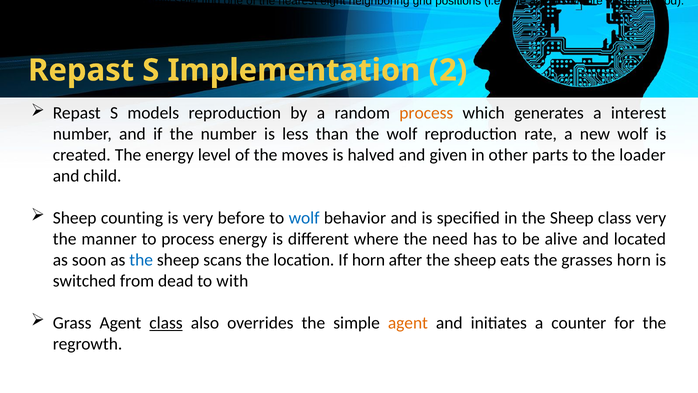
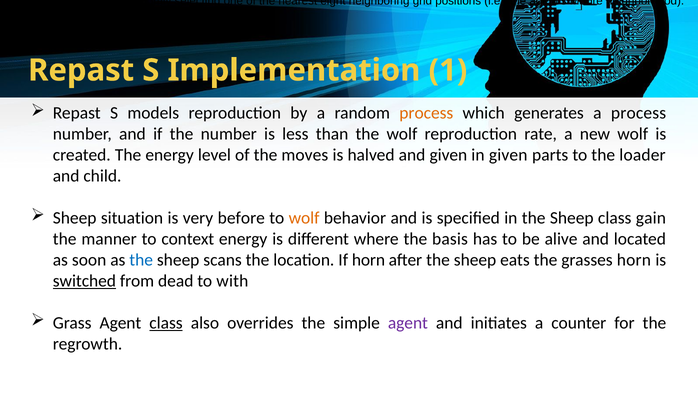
2: 2 -> 1
a interest: interest -> process
in other: other -> given
counting: counting -> situation
wolf at (304, 218) colour: blue -> orange
class very: very -> gain
to process: process -> context
need: need -> basis
switched underline: none -> present
agent at (408, 322) colour: orange -> purple
